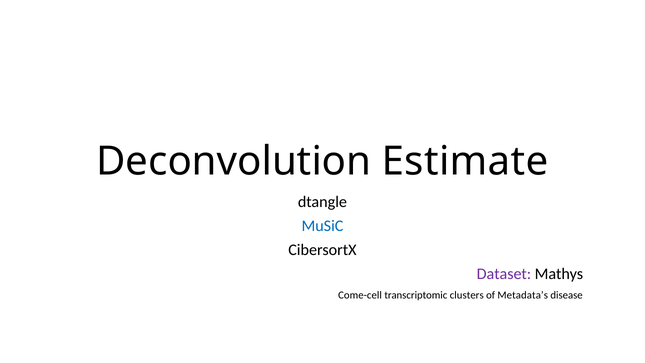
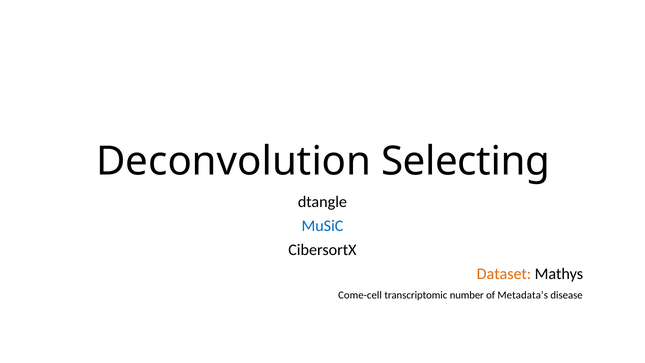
Estimate: Estimate -> Selecting
Dataset colour: purple -> orange
clusters: clusters -> number
